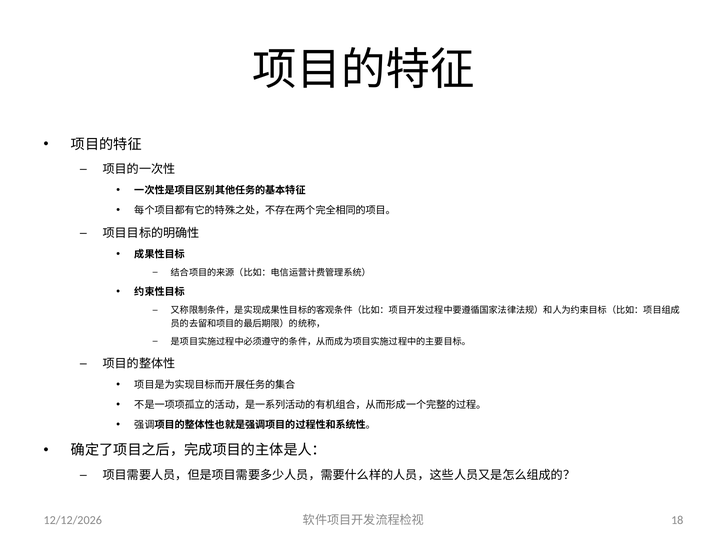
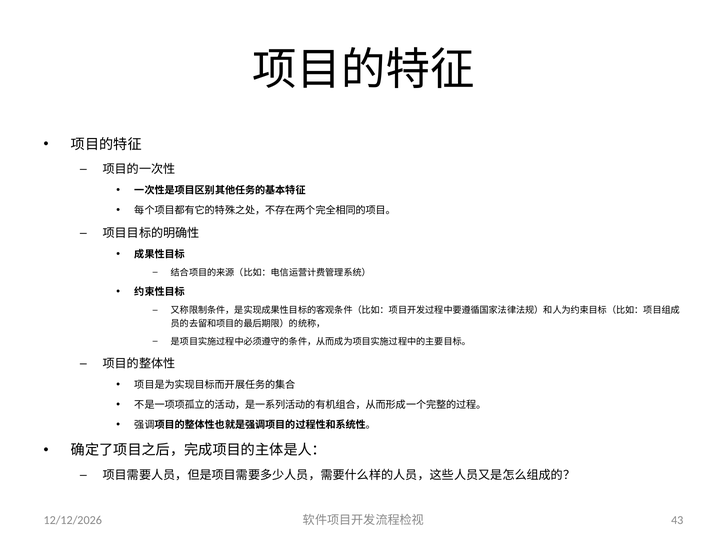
18: 18 -> 43
